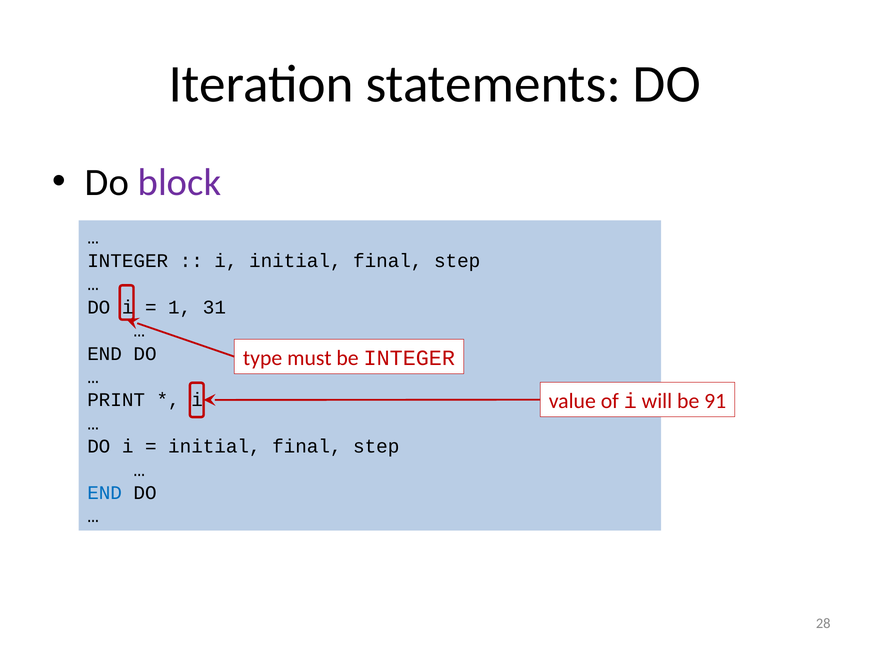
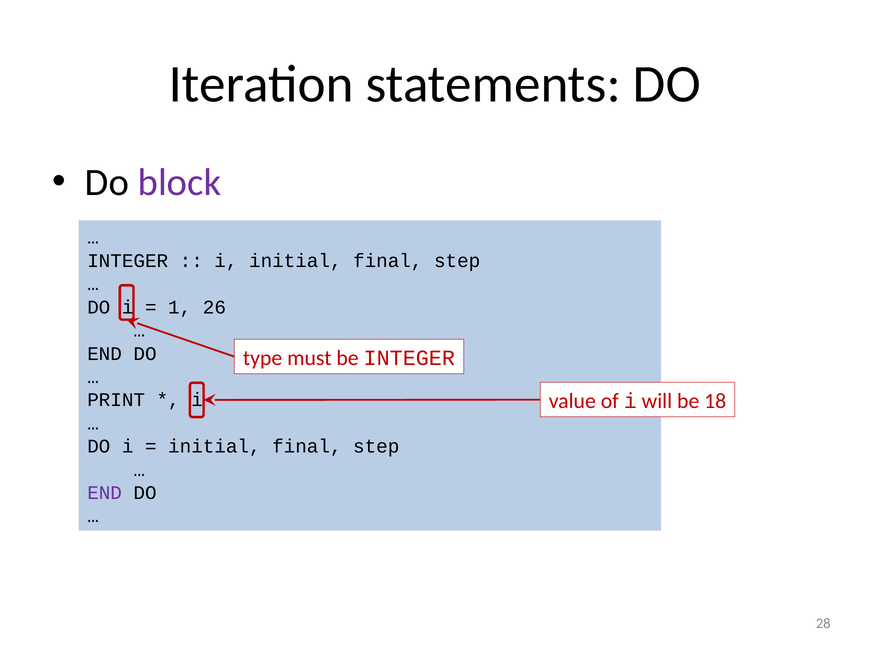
31: 31 -> 26
91: 91 -> 18
END at (105, 493) colour: blue -> purple
